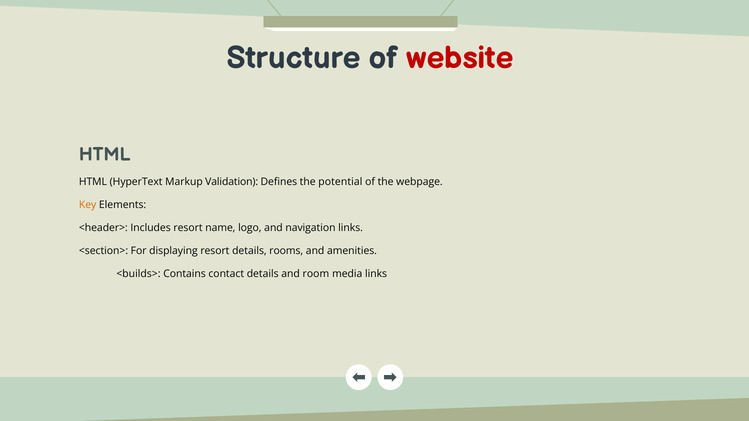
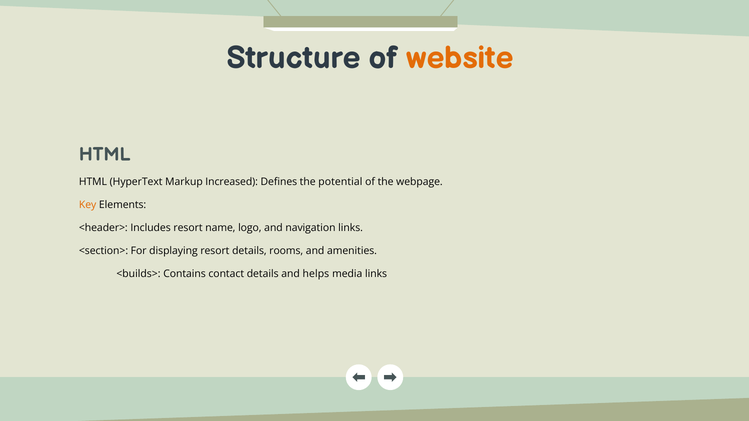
website colour: red -> orange
Validation: Validation -> Increased
room: room -> helps
